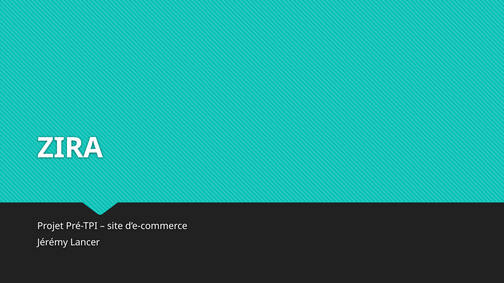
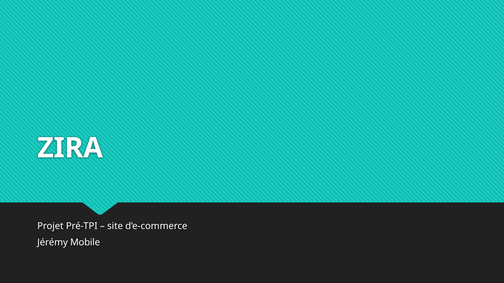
Lancer: Lancer -> Mobile
